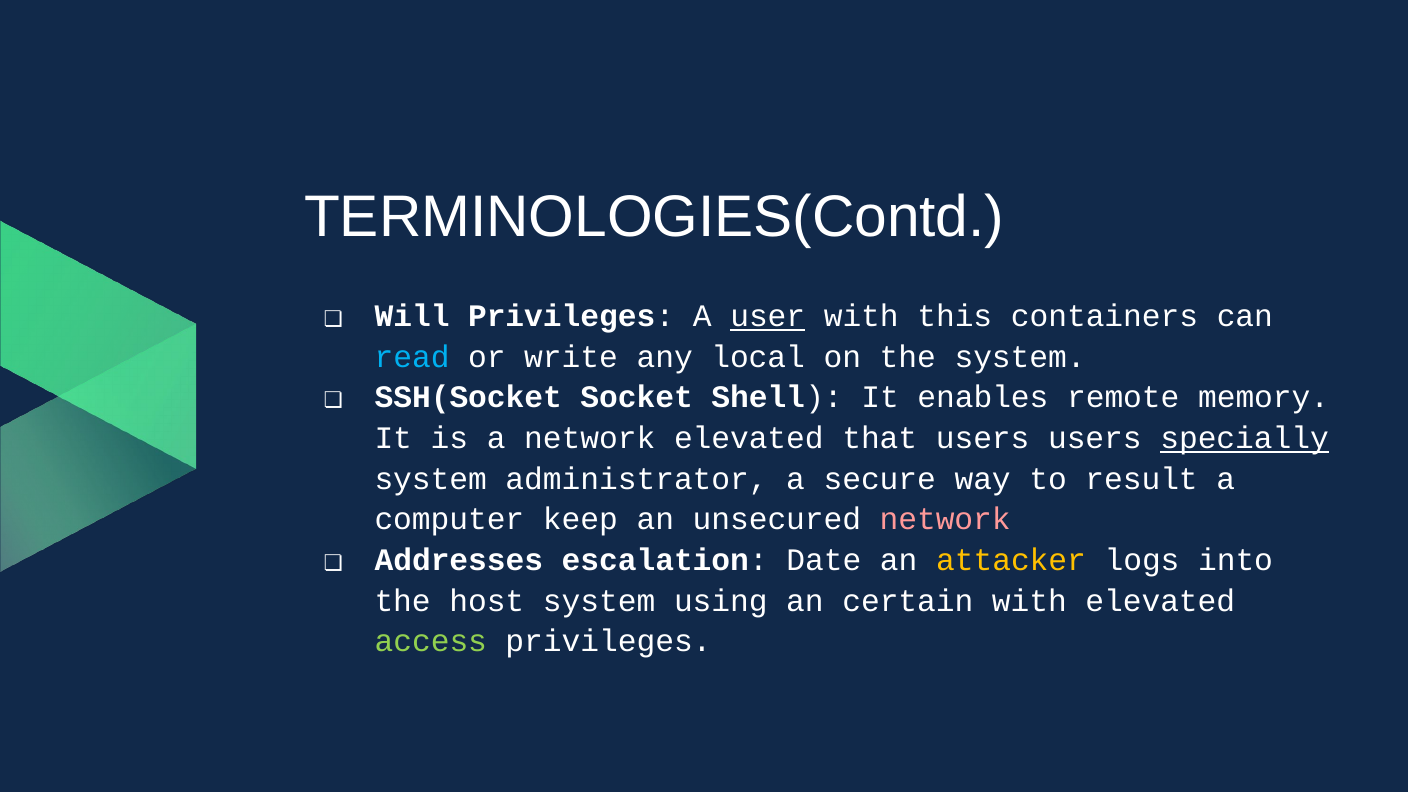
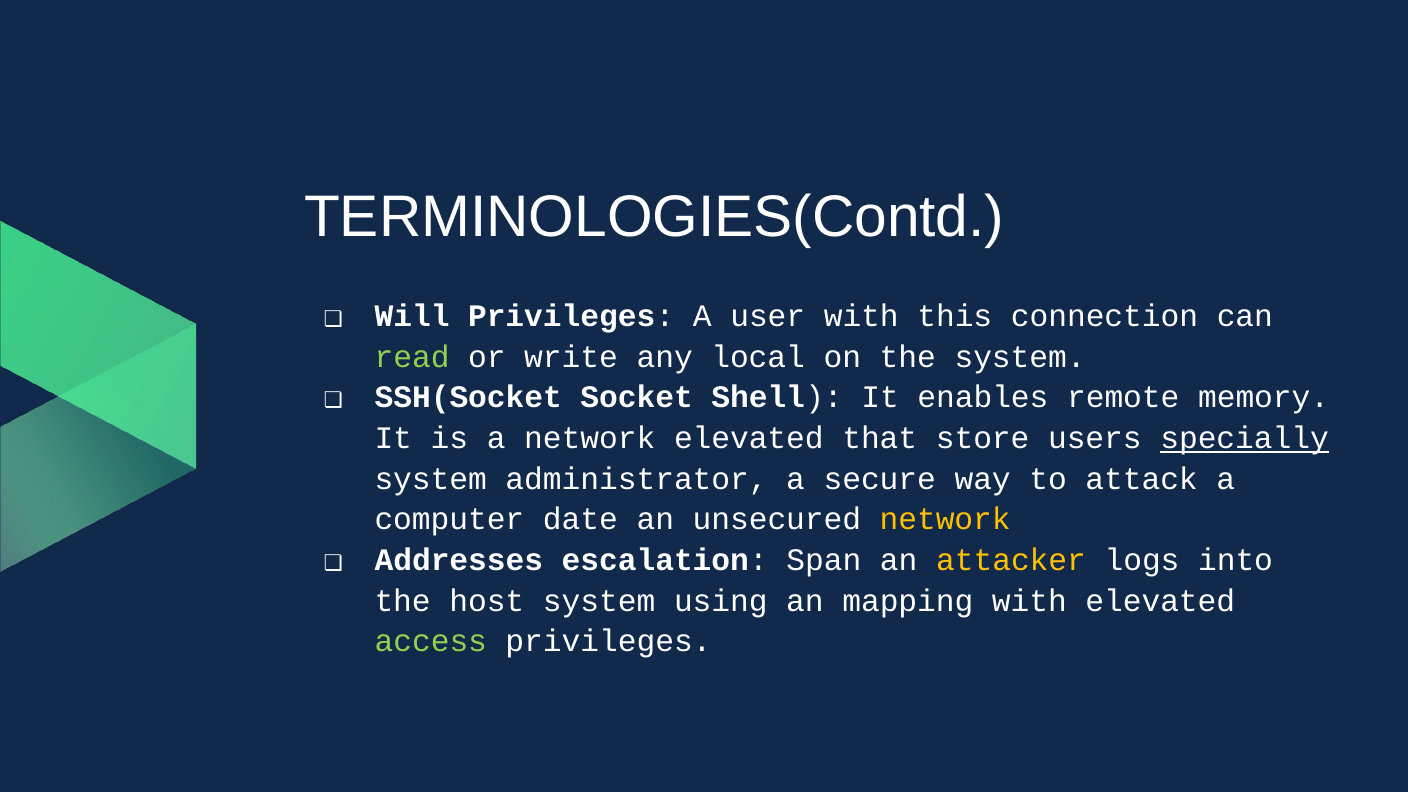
user underline: present -> none
containers: containers -> connection
read colour: light blue -> light green
that users: users -> store
result: result -> attack
keep: keep -> date
network at (945, 520) colour: pink -> yellow
Date: Date -> Span
certain: certain -> mapping
